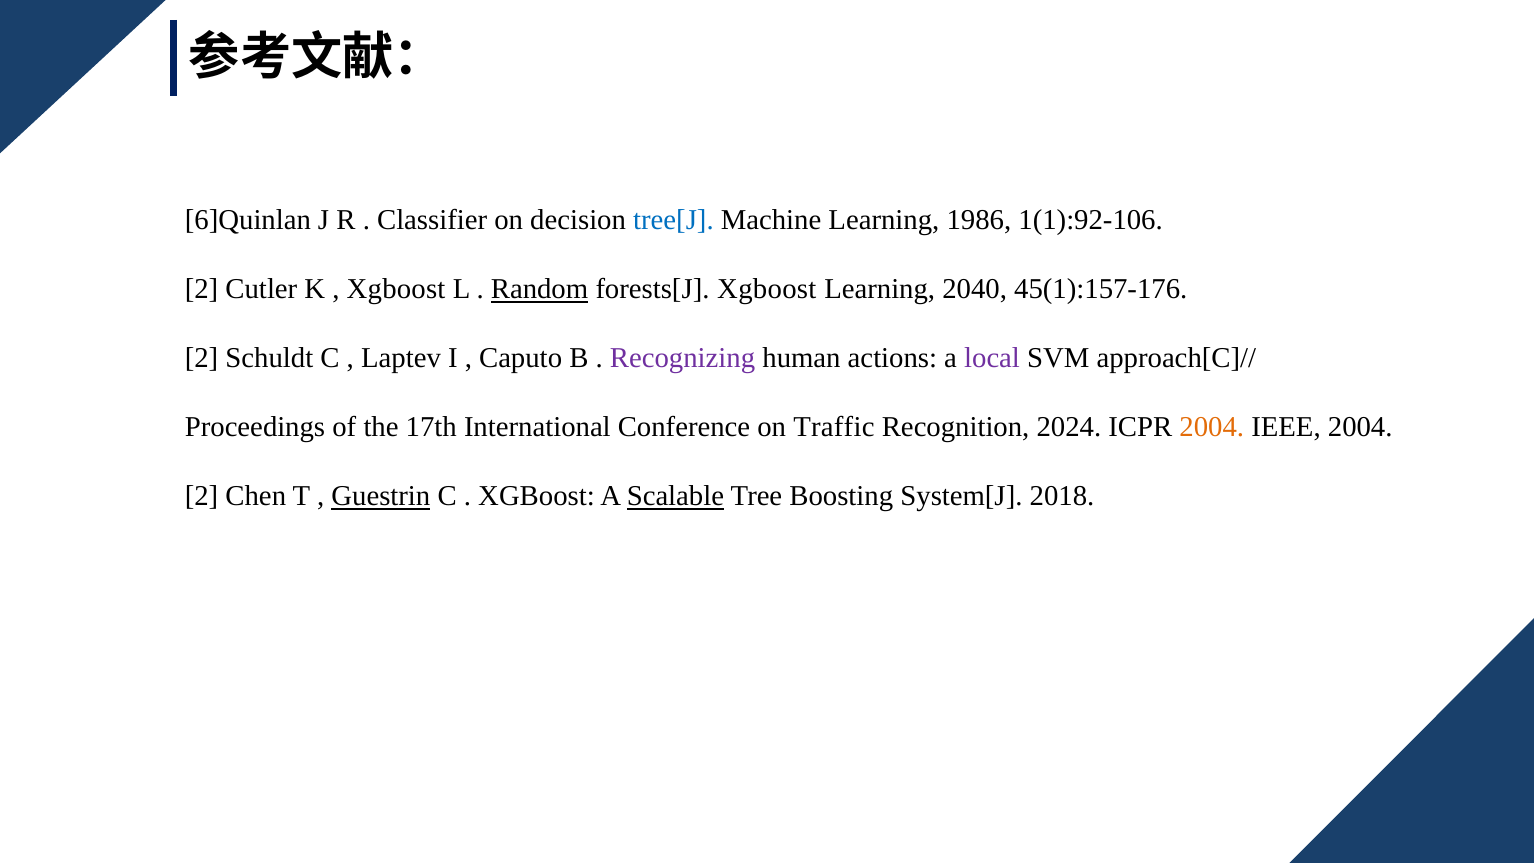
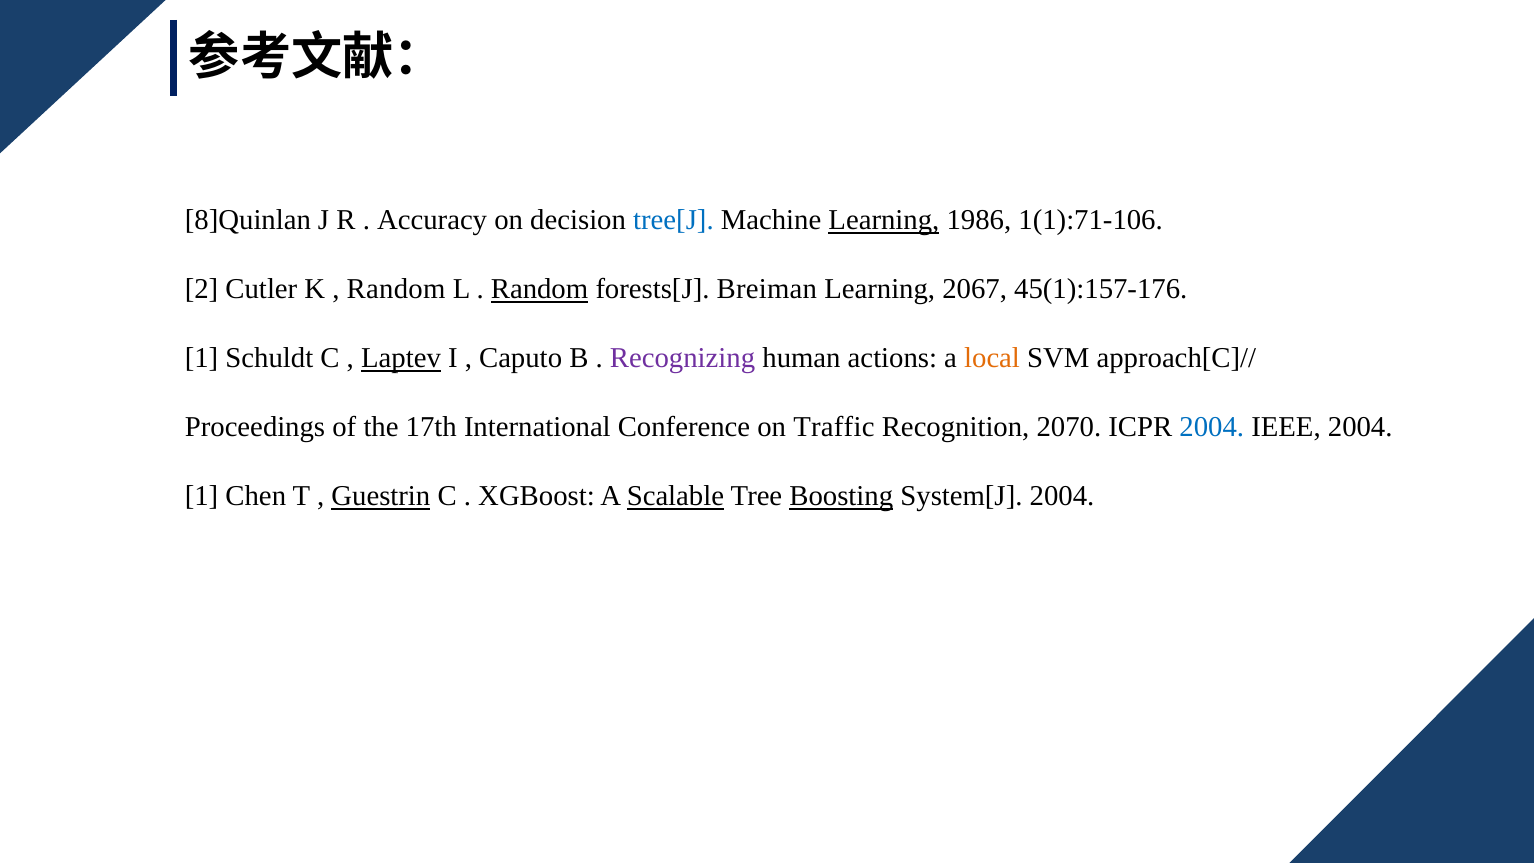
6]Quinlan: 6]Quinlan -> 8]Quinlan
Classifier: Classifier -> Accuracy
Learning at (884, 220) underline: none -> present
1(1):92-106: 1(1):92-106 -> 1(1):71-106
Xgboost at (396, 289): Xgboost -> Random
forests[J Xgboost: Xgboost -> Breiman
2040: 2040 -> 2067
2 at (202, 358): 2 -> 1
Laptev underline: none -> present
local colour: purple -> orange
2024: 2024 -> 2070
2004 at (1212, 427) colour: orange -> blue
2 at (202, 496): 2 -> 1
Boosting underline: none -> present
System[J 2018: 2018 -> 2004
